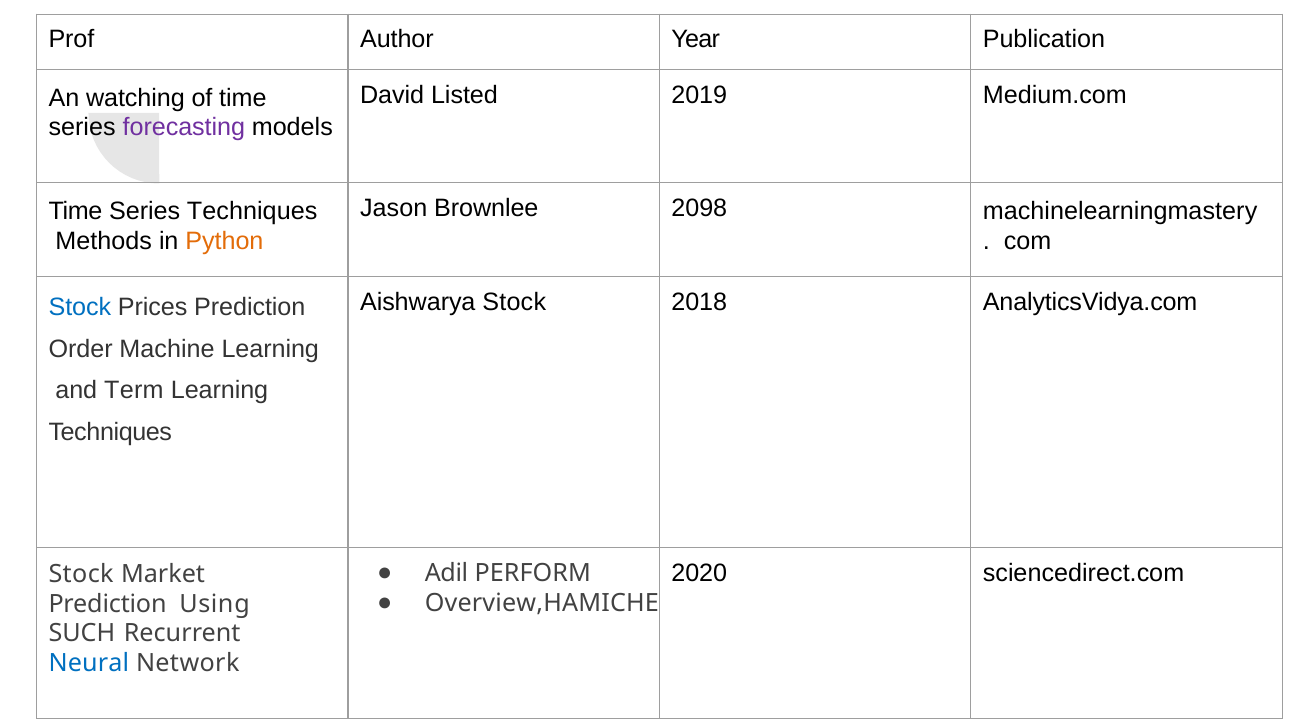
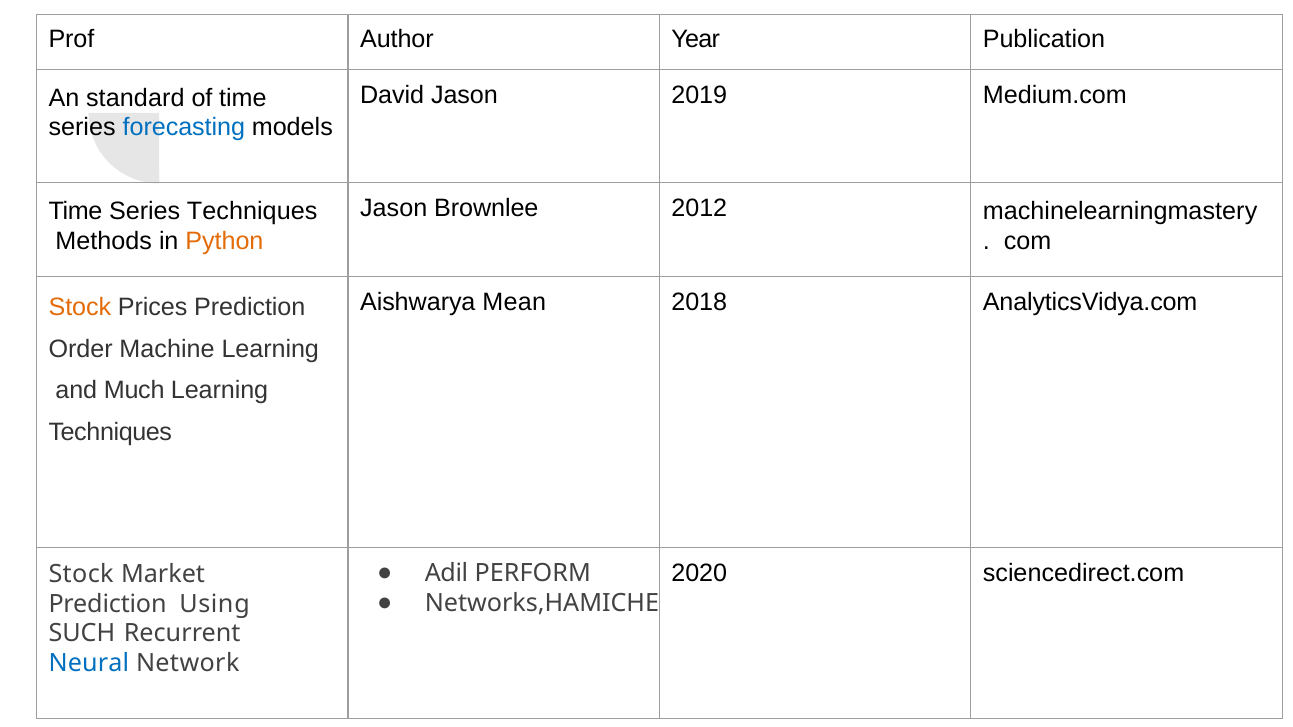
David Listed: Listed -> Jason
watching: watching -> standard
forecasting colour: purple -> blue
2098: 2098 -> 2012
Aishwarya Stock: Stock -> Mean
Stock at (80, 308) colour: blue -> orange
Term: Term -> Much
Overview,HAMICHE: Overview,HAMICHE -> Networks,HAMICHE
